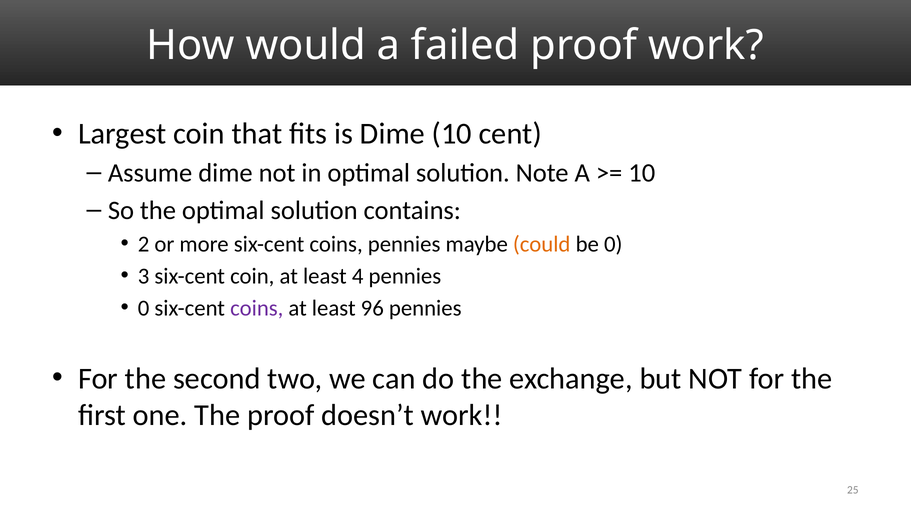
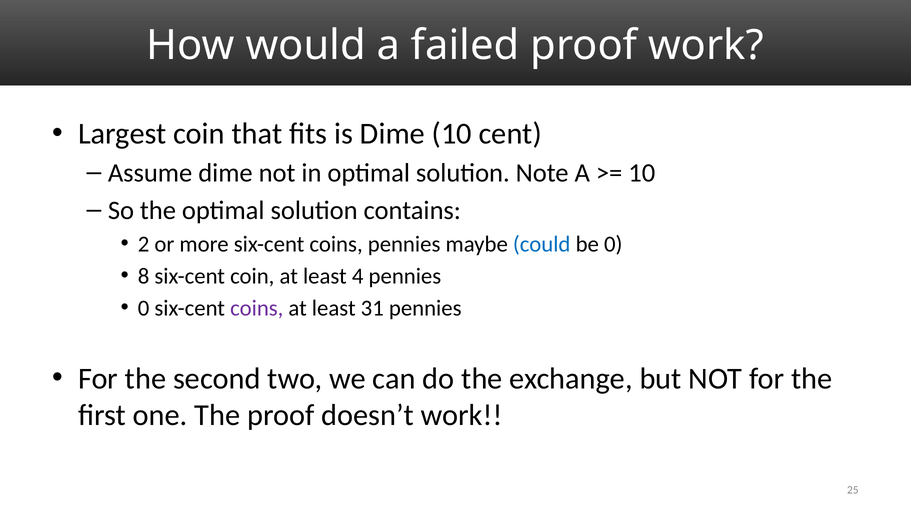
could colour: orange -> blue
3: 3 -> 8
96: 96 -> 31
